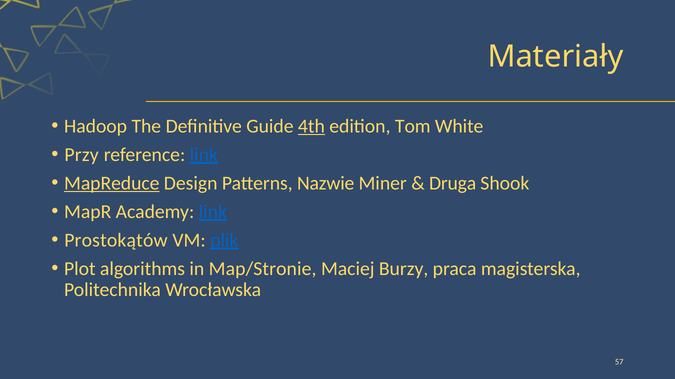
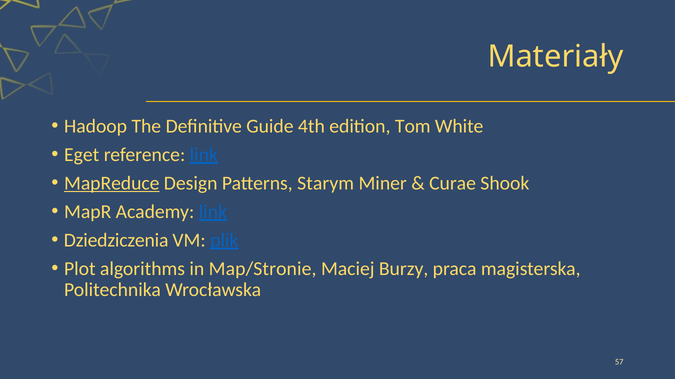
4th underline: present -> none
Przy: Przy -> Eget
Nazwie: Nazwie -> Starym
Druga: Druga -> Curae
Prostokątów: Prostokątów -> Dziedziczenia
